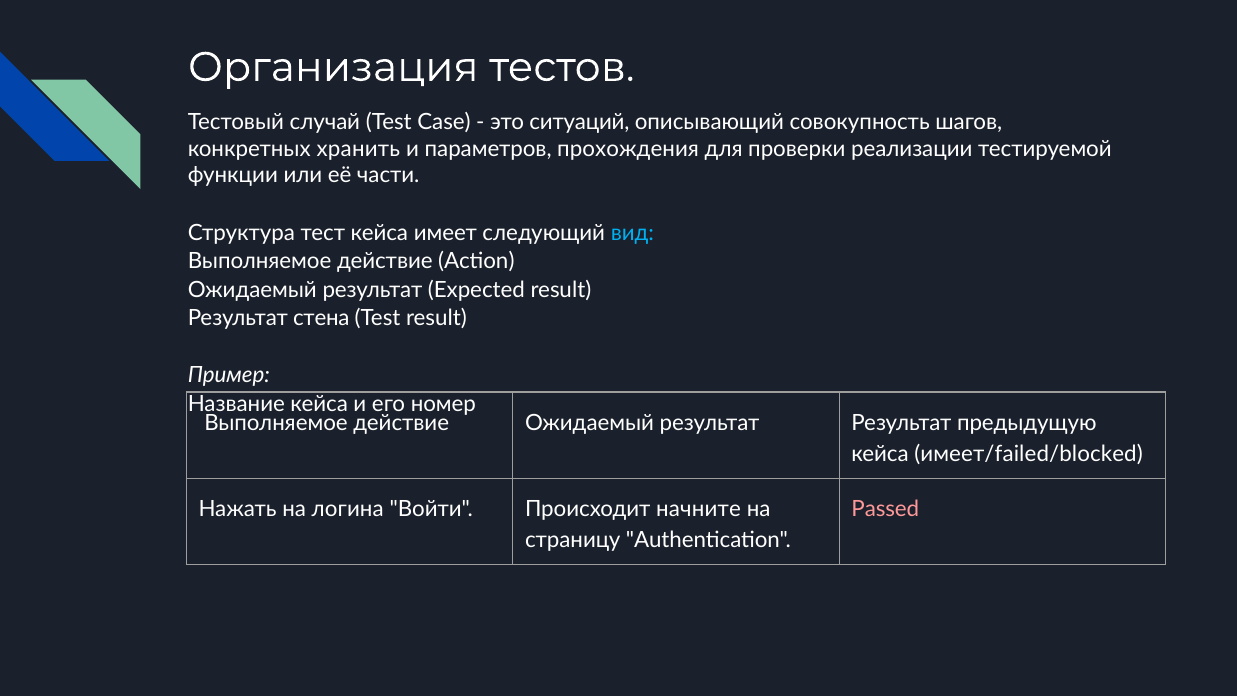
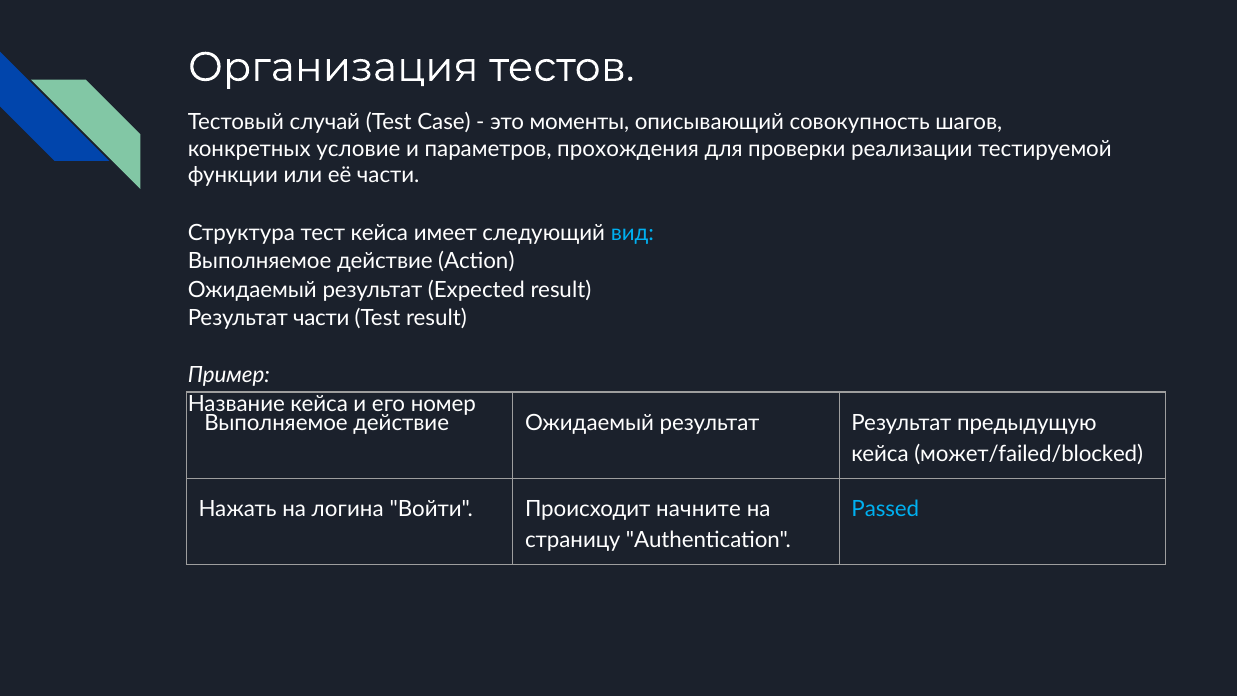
ситуаций: ситуаций -> моменты
хранить: хранить -> условие
Результат стена: стена -> части
имеет/failed/blocked: имеет/failed/blocked -> может/failed/blocked
Passed colour: pink -> light blue
